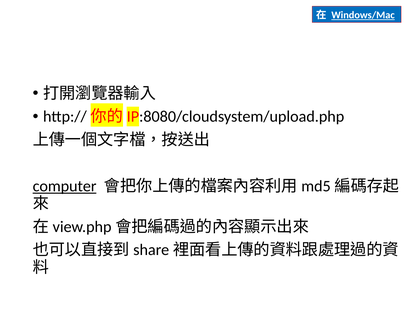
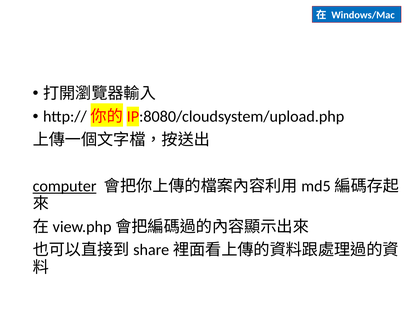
Windows/Mac underline: present -> none
